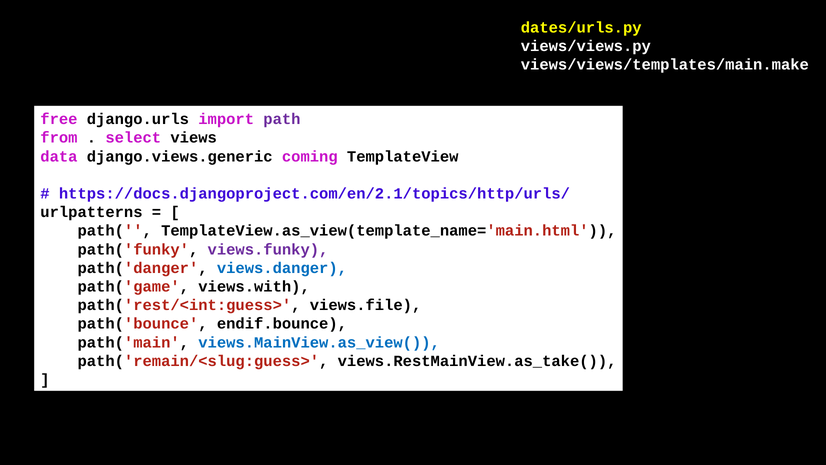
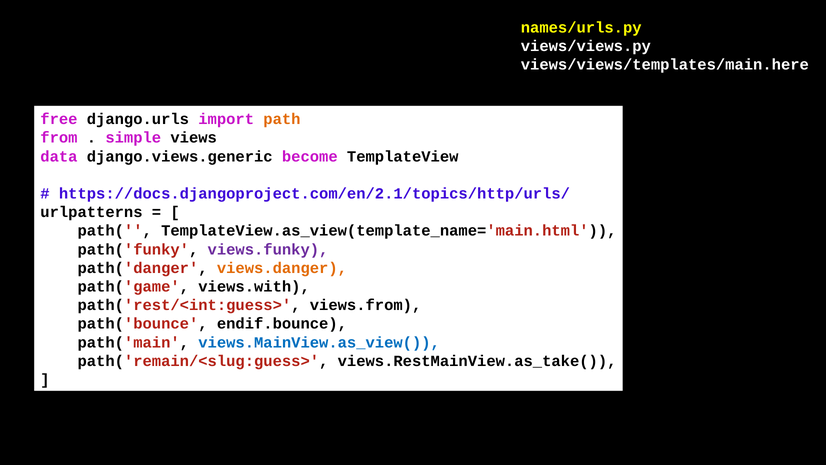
dates/urls.py: dates/urls.py -> names/urls.py
views/views/templates/main.make: views/views/templates/main.make -> views/views/templates/main.here
path colour: purple -> orange
select: select -> simple
coming: coming -> become
views.danger colour: blue -> orange
views.file: views.file -> views.from
